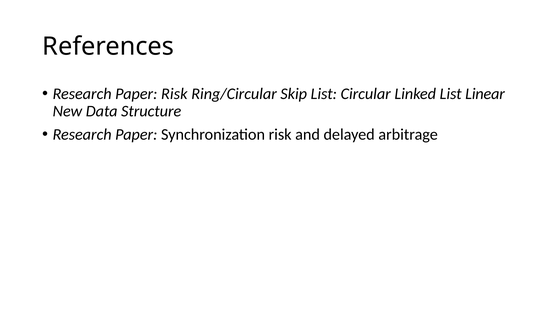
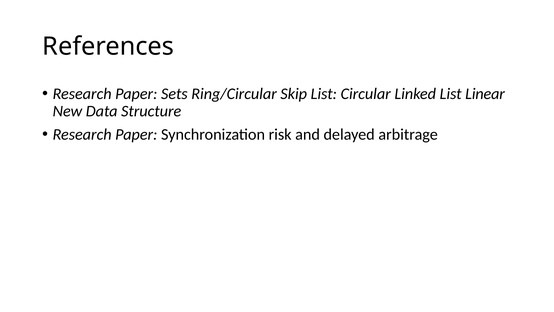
Paper Risk: Risk -> Sets
